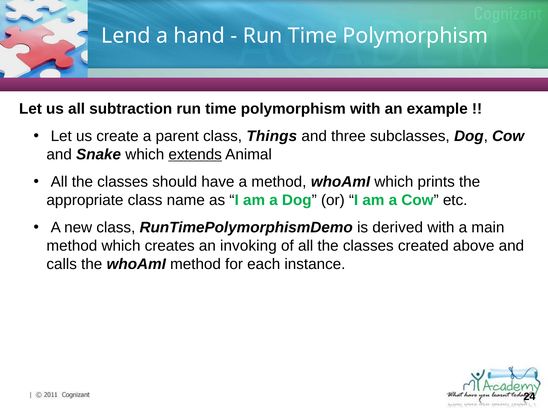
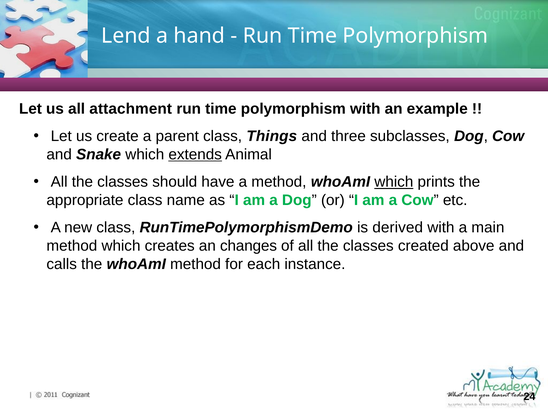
subtraction: subtraction -> attachment
which at (394, 182) underline: none -> present
invoking: invoking -> changes
